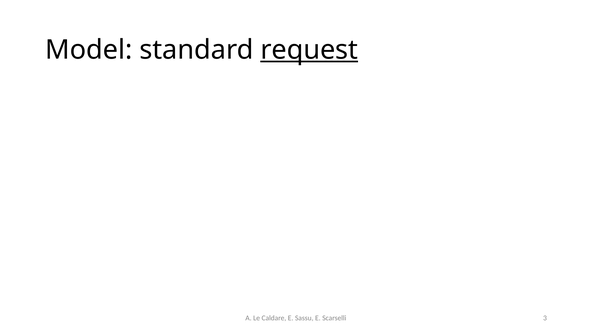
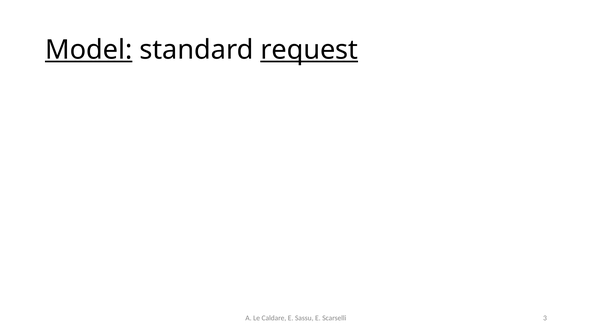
Model underline: none -> present
